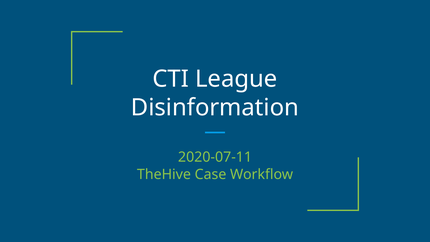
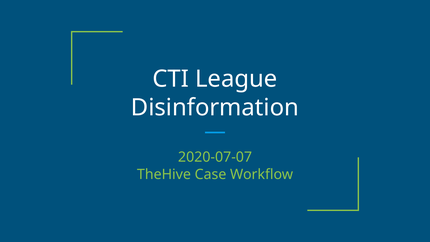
2020-07-11: 2020-07-11 -> 2020-07-07
